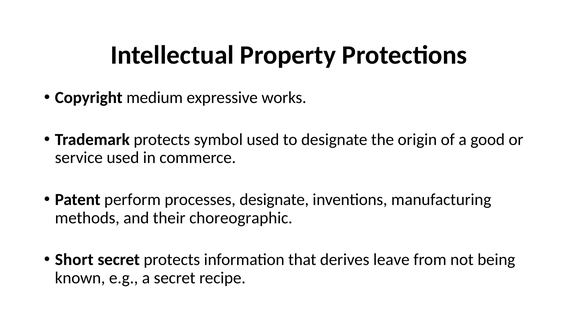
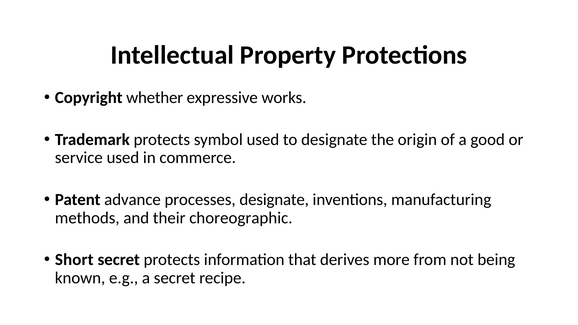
medium: medium -> whether
perform: perform -> advance
leave: leave -> more
